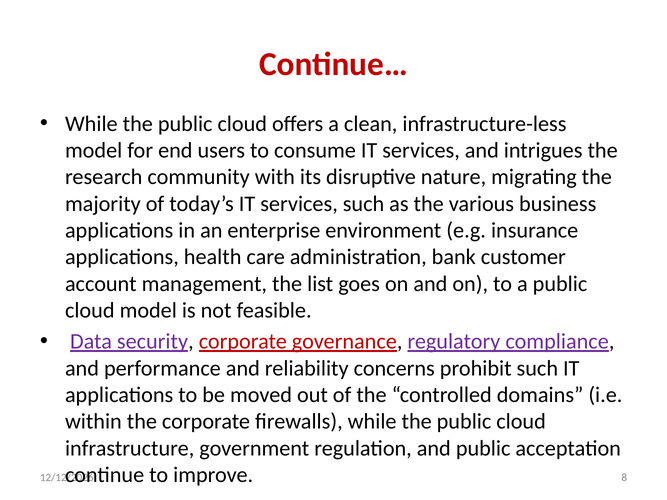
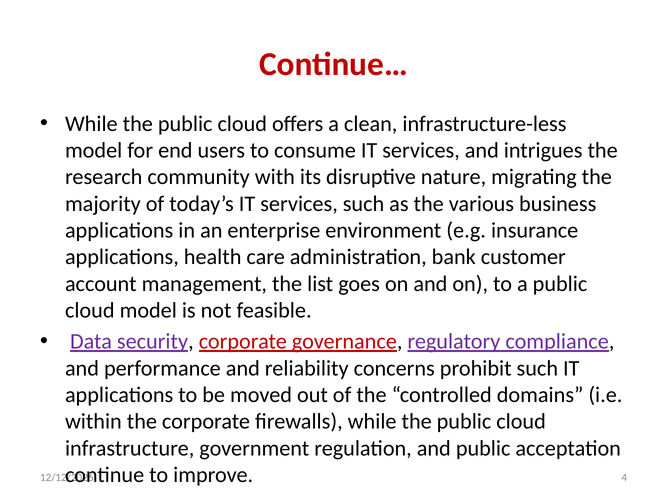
8: 8 -> 4
